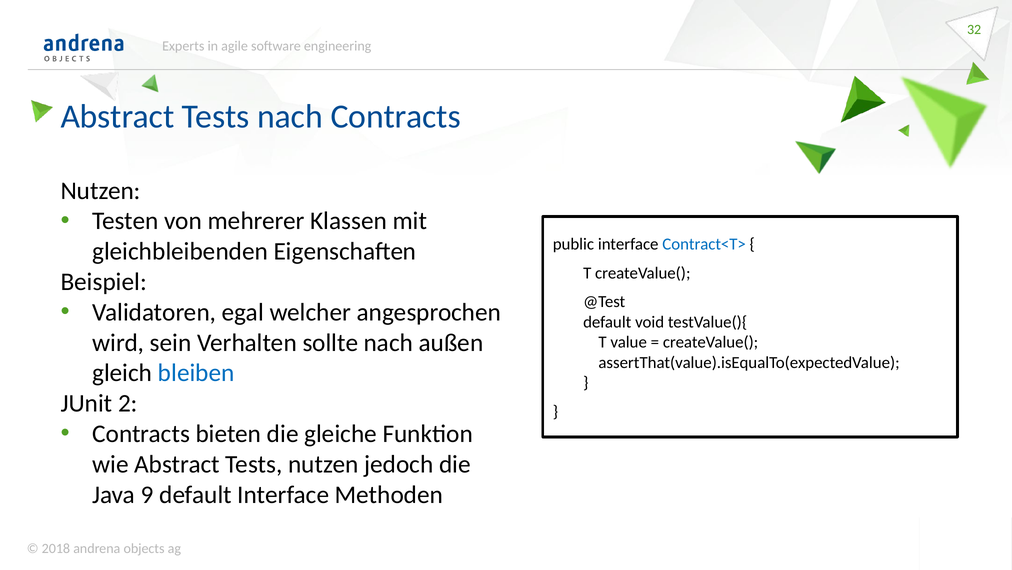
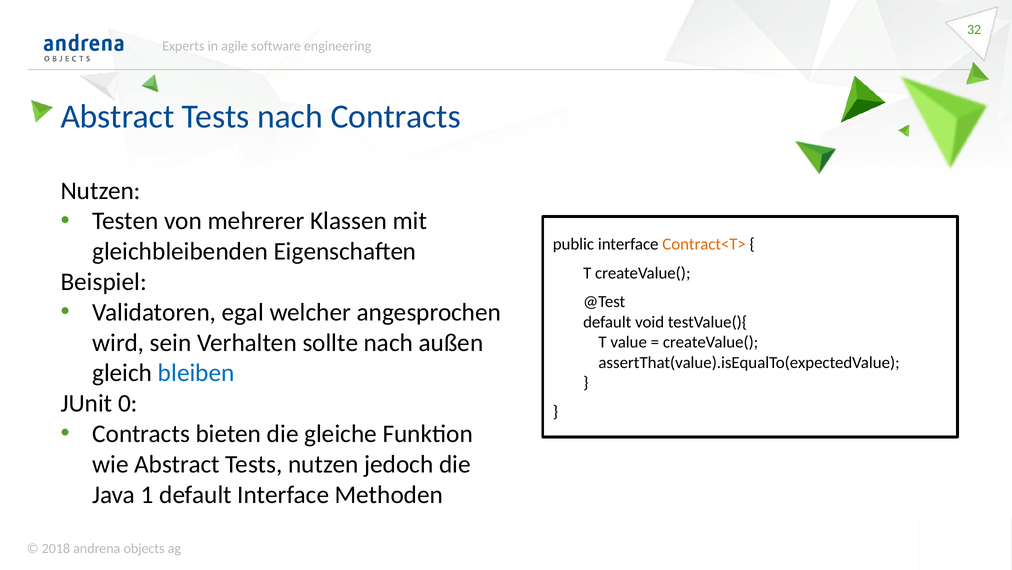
Contract<T> colour: blue -> orange
2: 2 -> 0
9: 9 -> 1
